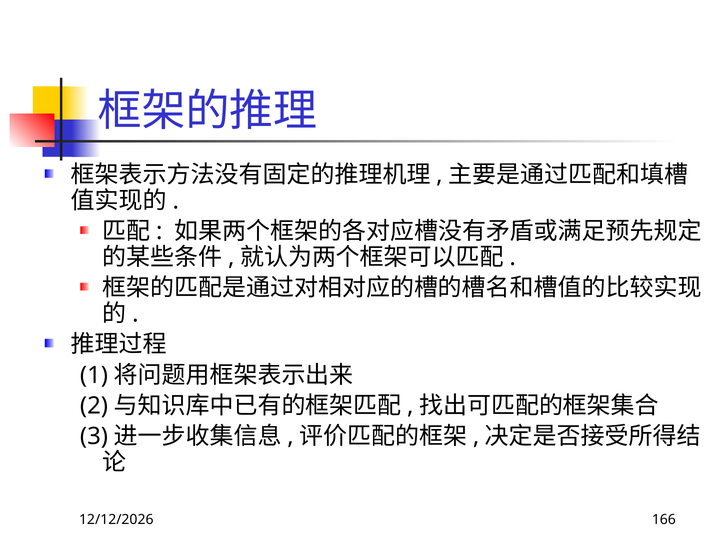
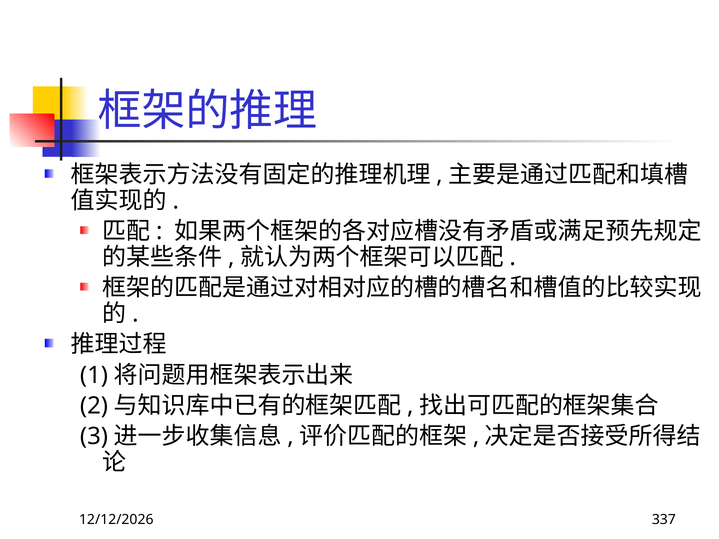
166: 166 -> 337
